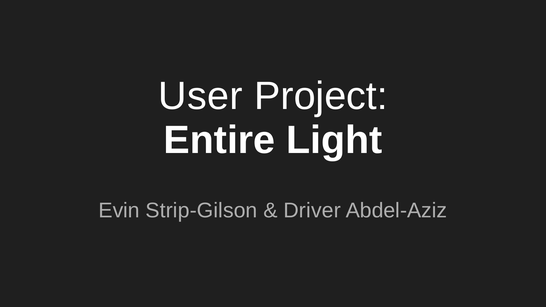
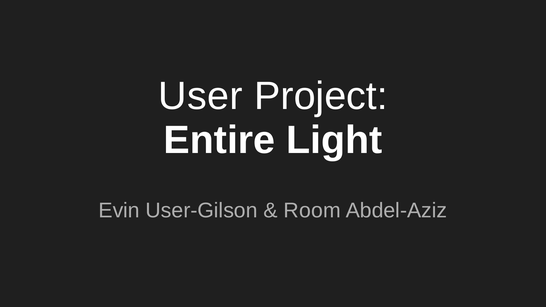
Strip-Gilson: Strip-Gilson -> User-Gilson
Driver: Driver -> Room
